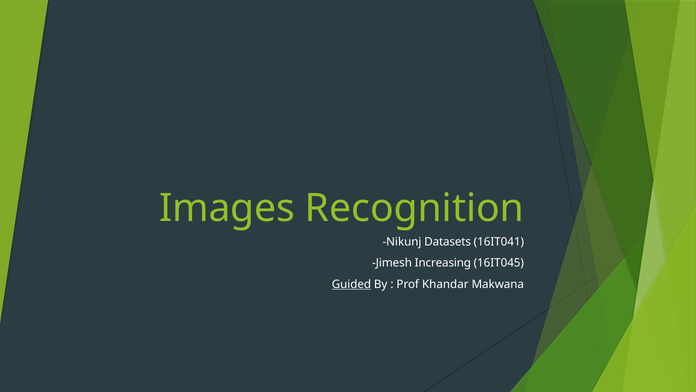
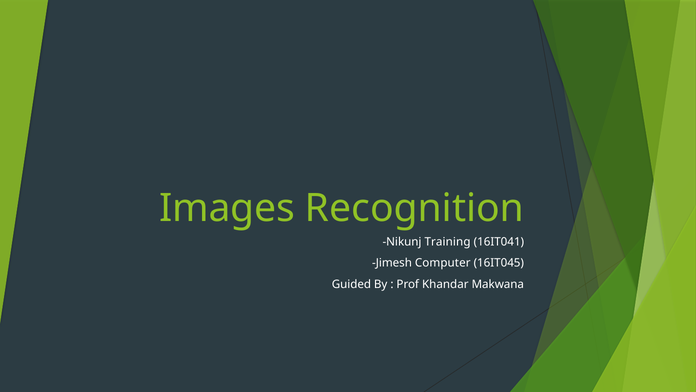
Datasets: Datasets -> Training
Increasing: Increasing -> Computer
Guided underline: present -> none
